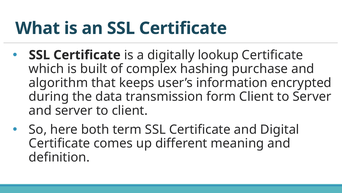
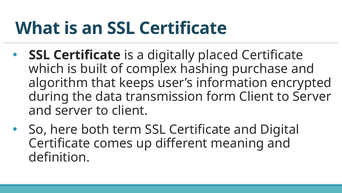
lookup: lookup -> placed
